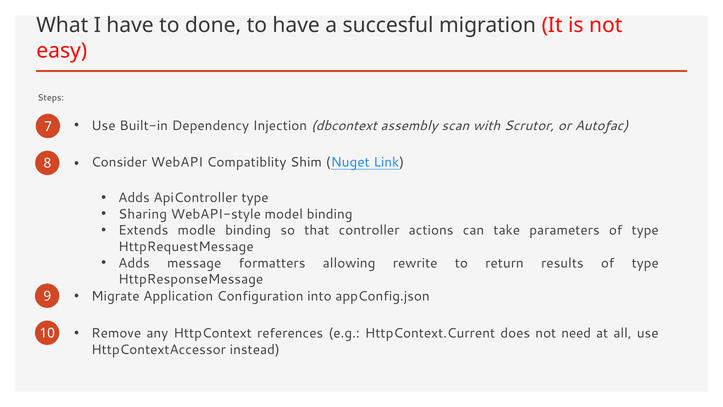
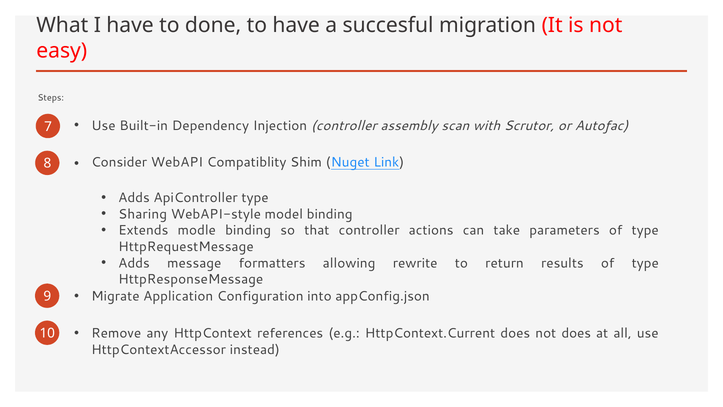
Injection dbcontext: dbcontext -> controller
not need: need -> does
